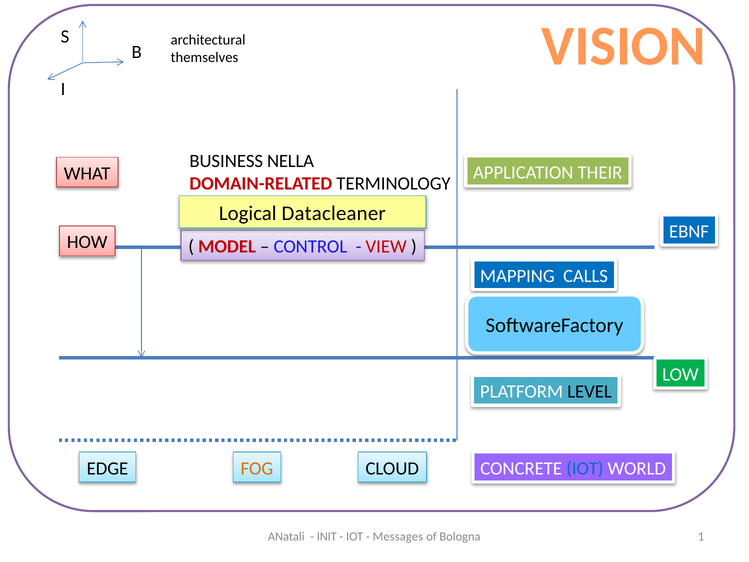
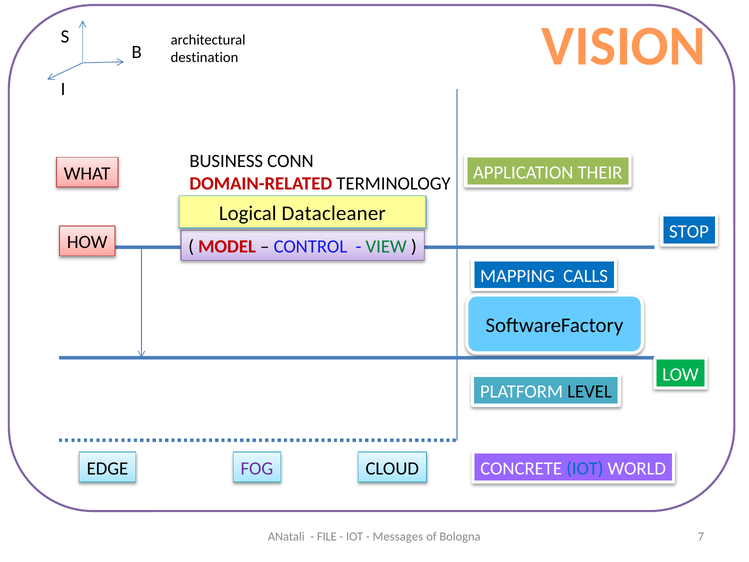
themselves: themselves -> destination
NELLA: NELLA -> CONN
EBNF: EBNF -> STOP
VIEW colour: red -> green
FOG colour: orange -> purple
INIT: INIT -> FILE
1: 1 -> 7
